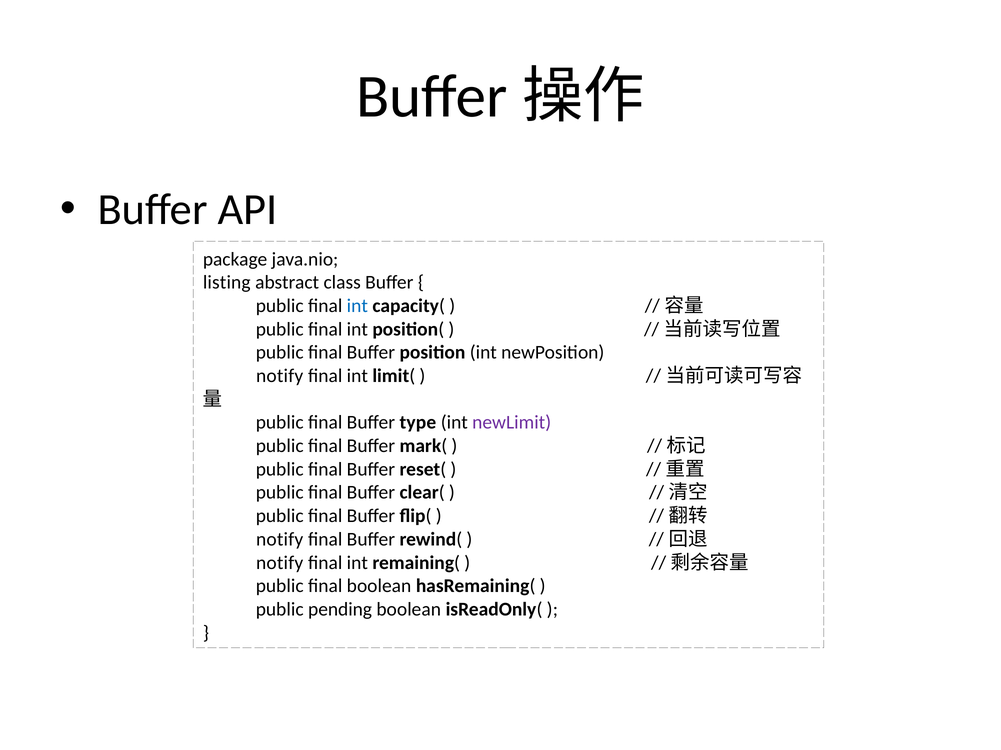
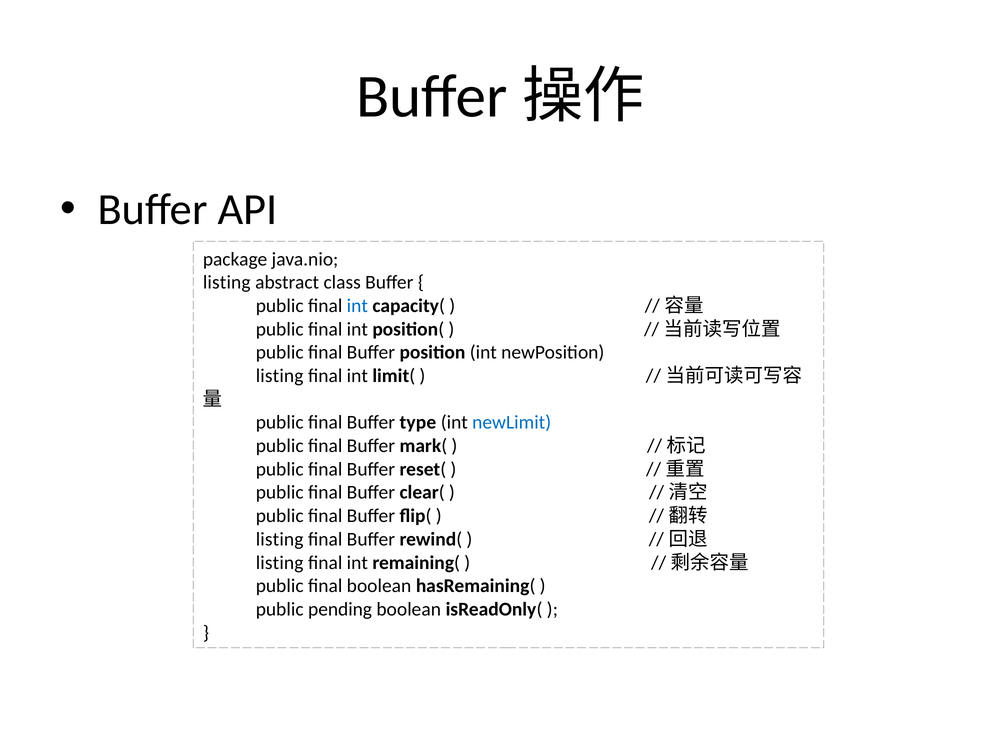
notify at (280, 376): notify -> listing
newLimit colour: purple -> blue
notify at (280, 540): notify -> listing
notify at (280, 563): notify -> listing
